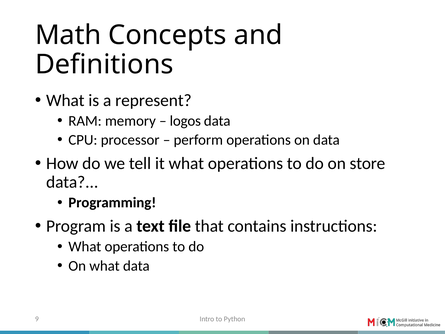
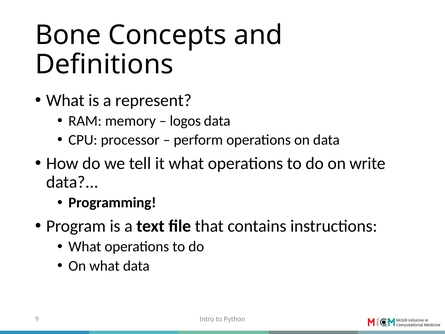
Math: Math -> Bone
store: store -> write
